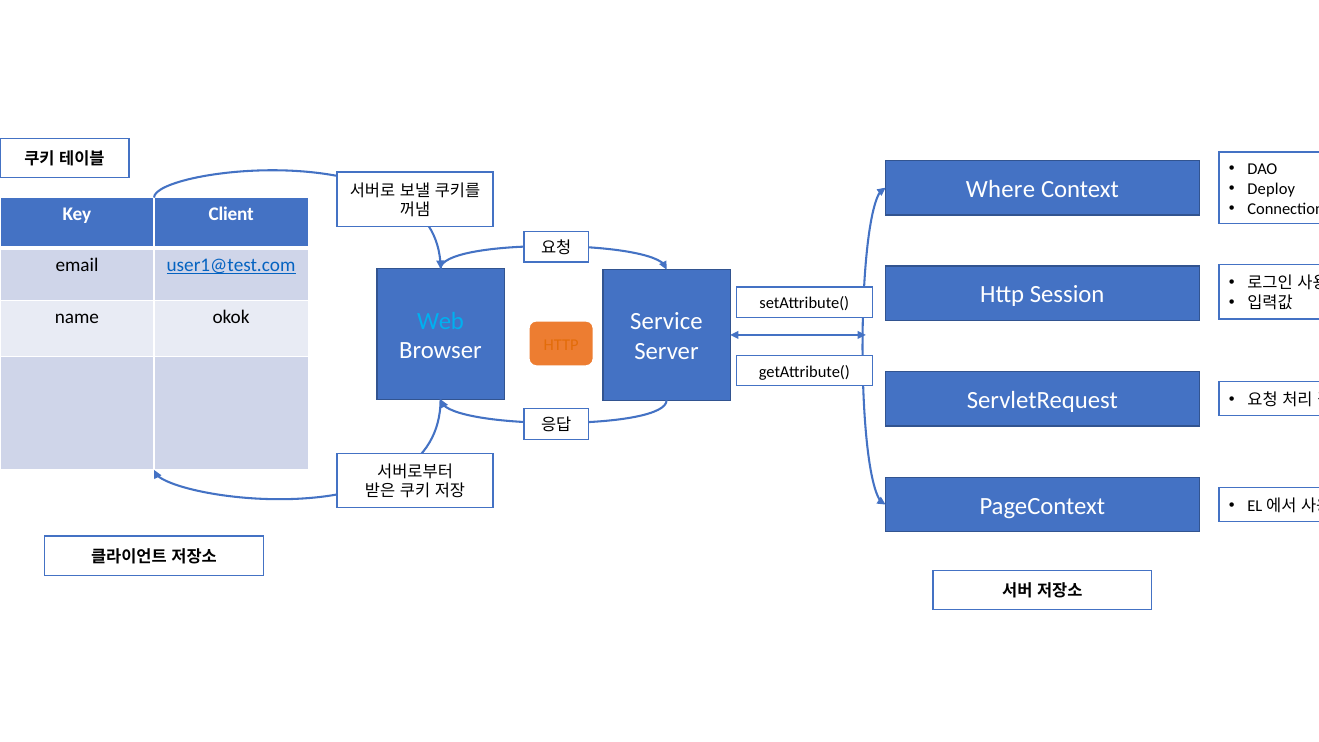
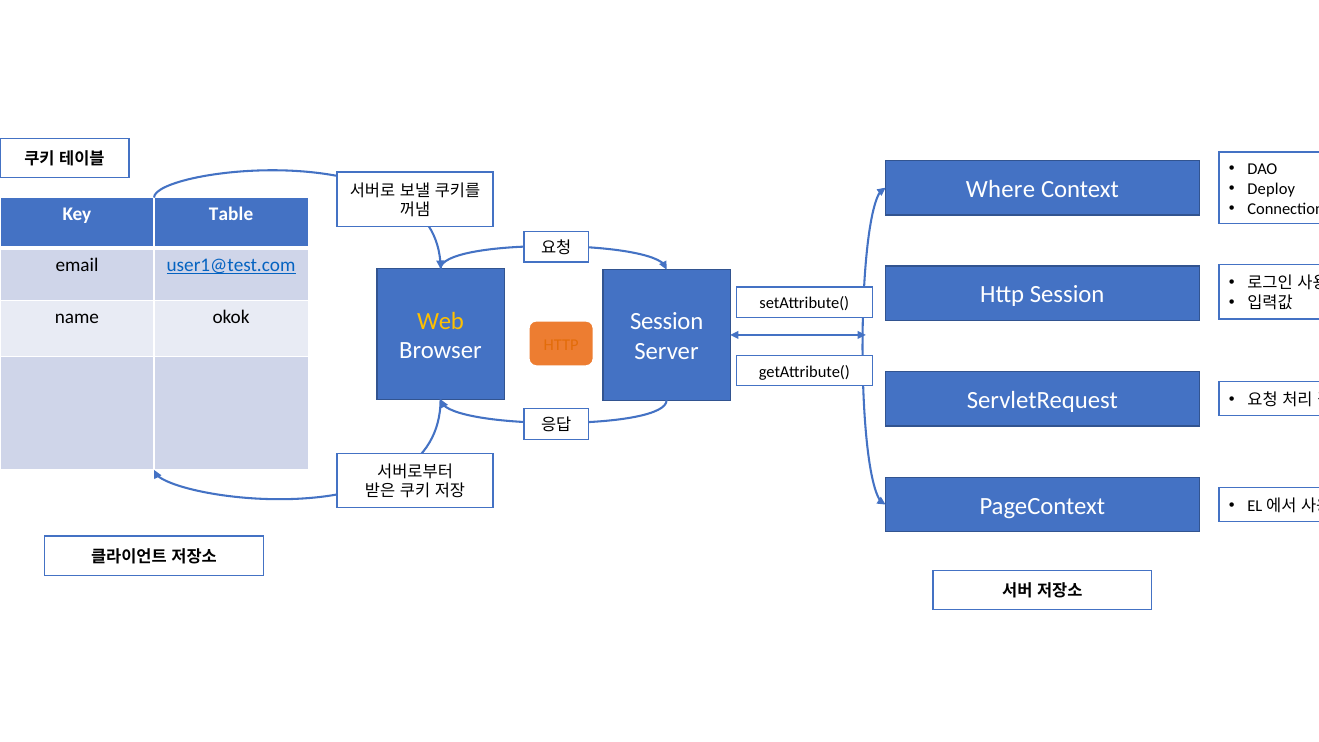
Client: Client -> Table
Web colour: light blue -> yellow
Service at (666, 322): Service -> Session
